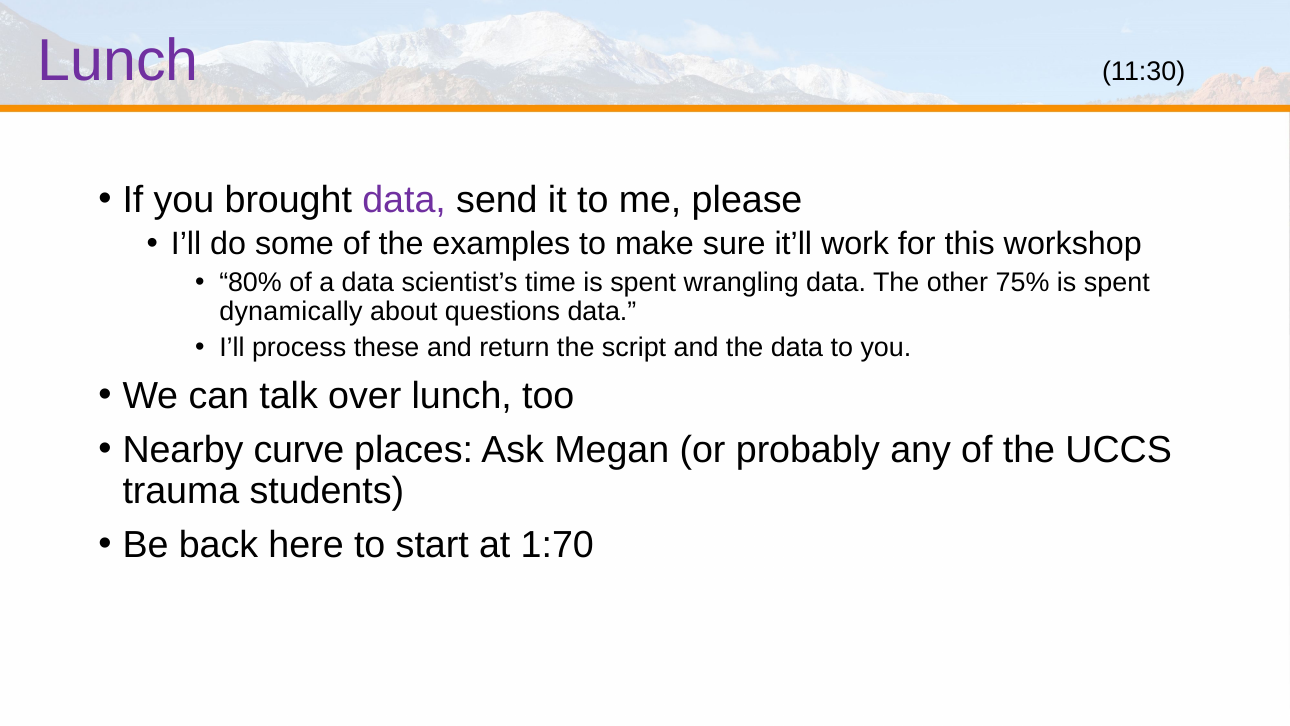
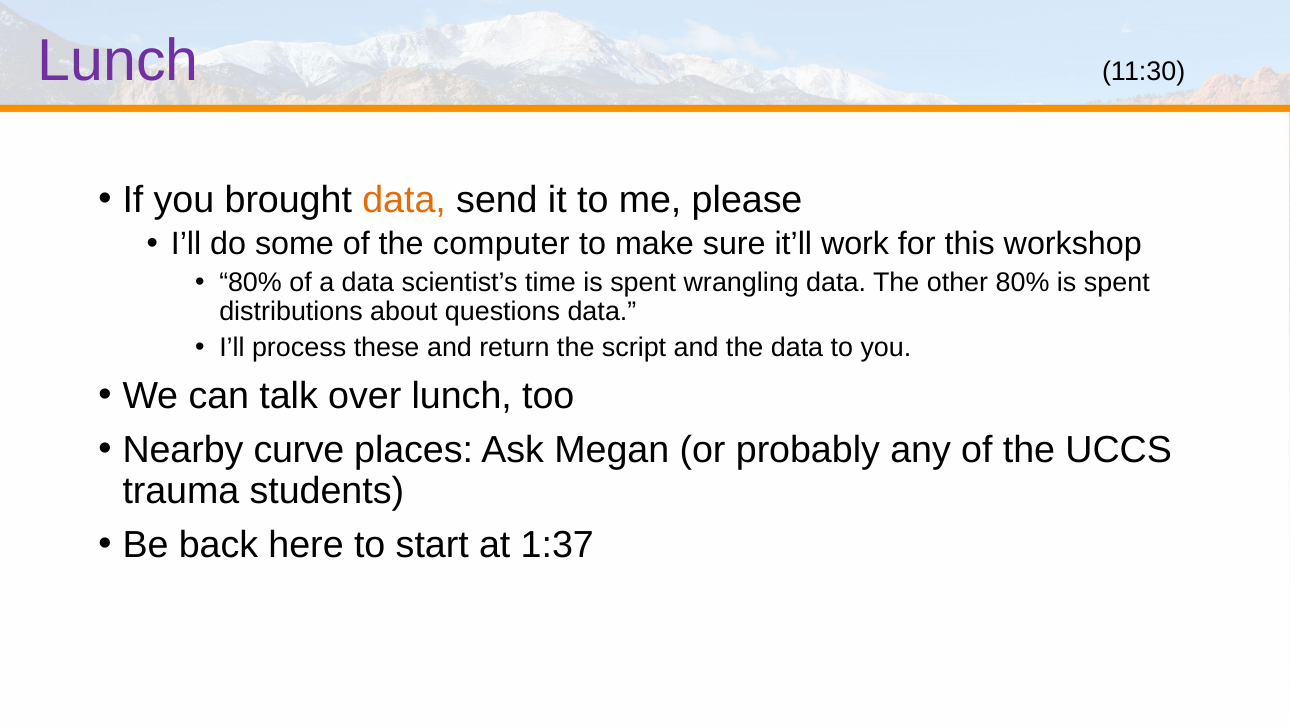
data at (404, 200) colour: purple -> orange
examples: examples -> computer
other 75%: 75% -> 80%
dynamically: dynamically -> distributions
1:70: 1:70 -> 1:37
